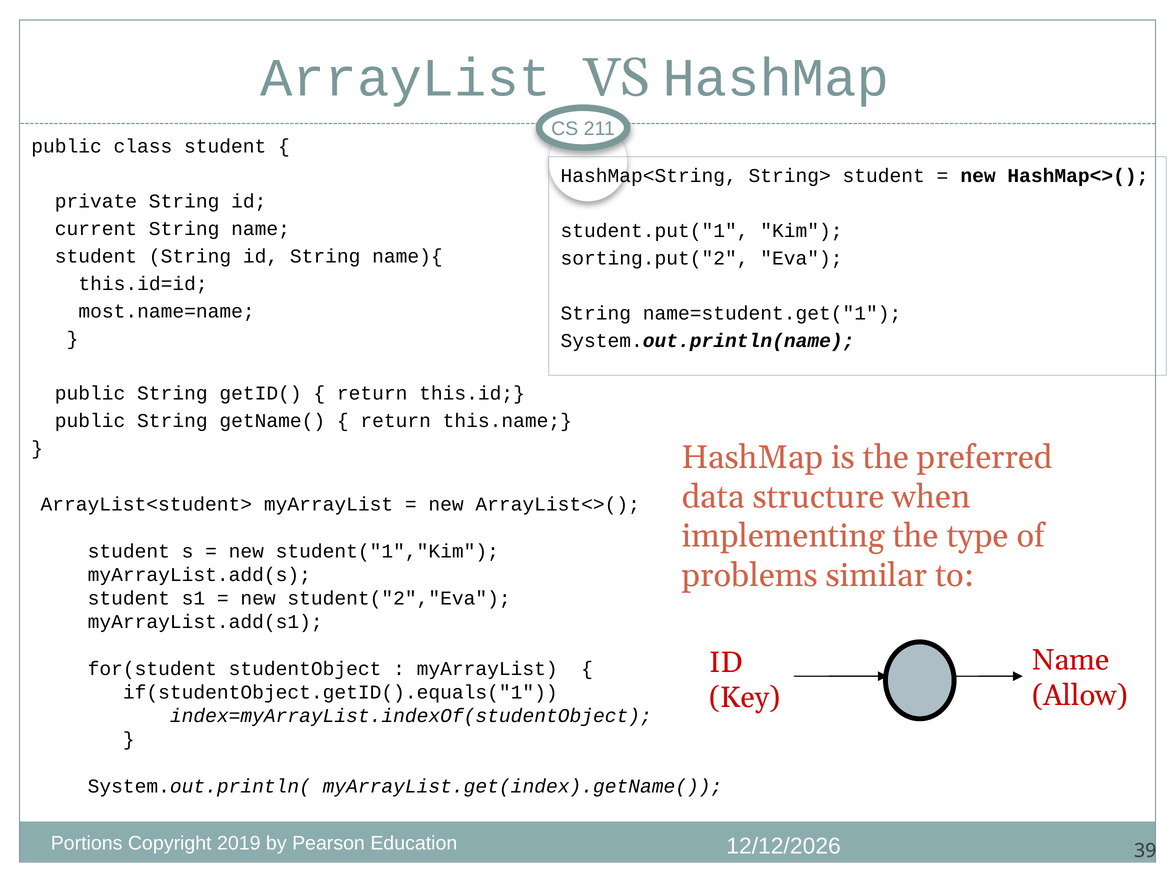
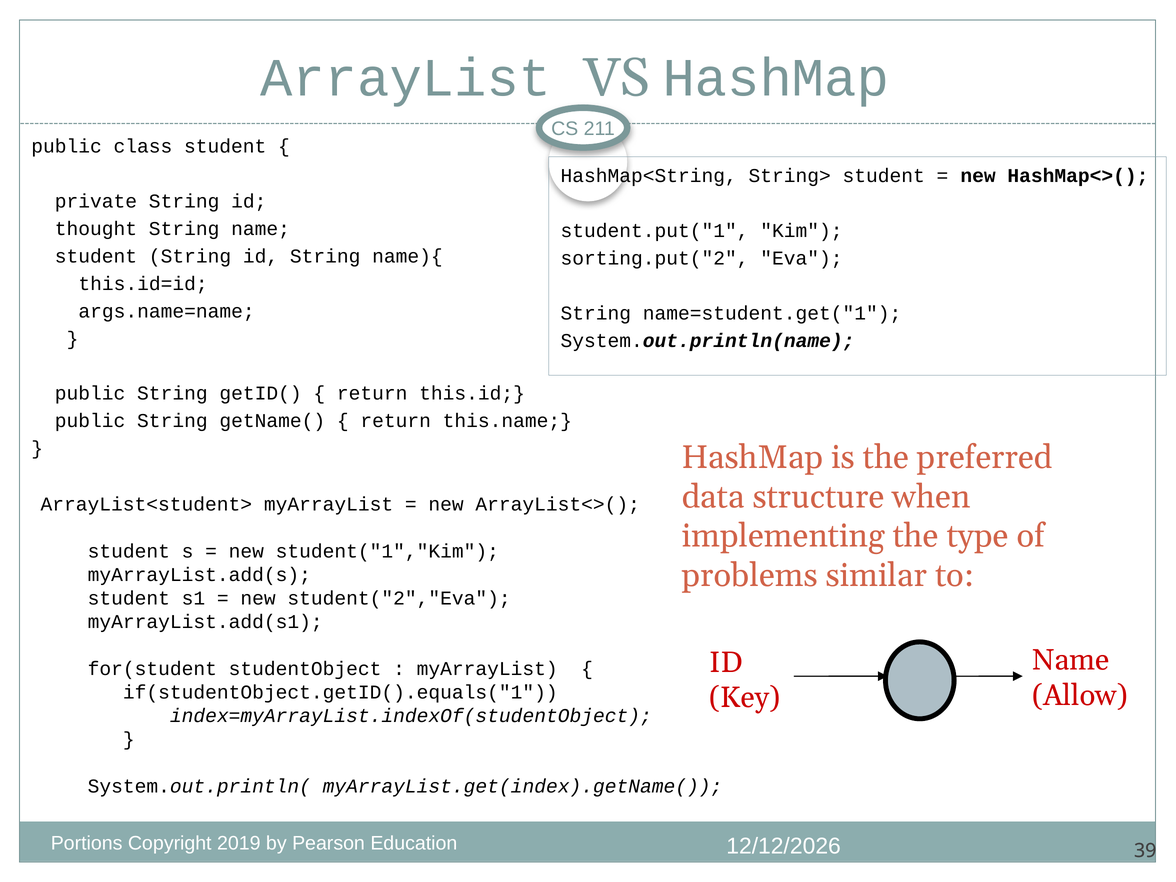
current: current -> thought
most.name=name: most.name=name -> args.name=name
